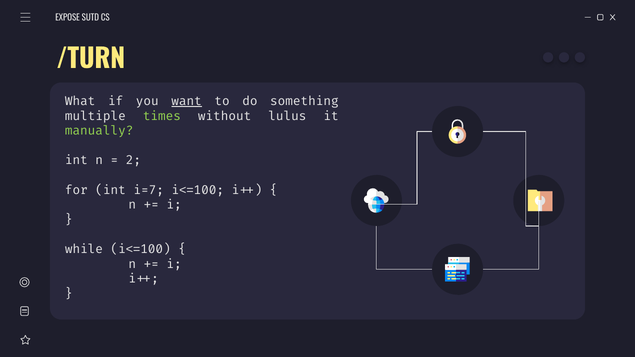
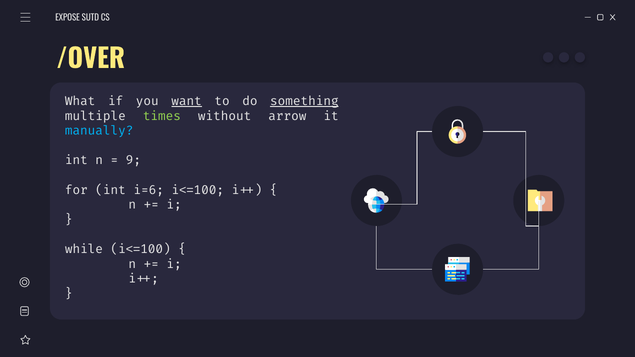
/TURN: /TURN -> /OVER
something underline: none -> present
lulus: lulus -> arrow
manually colour: light green -> light blue
2: 2 -> 9
i=7: i=7 -> i=6
